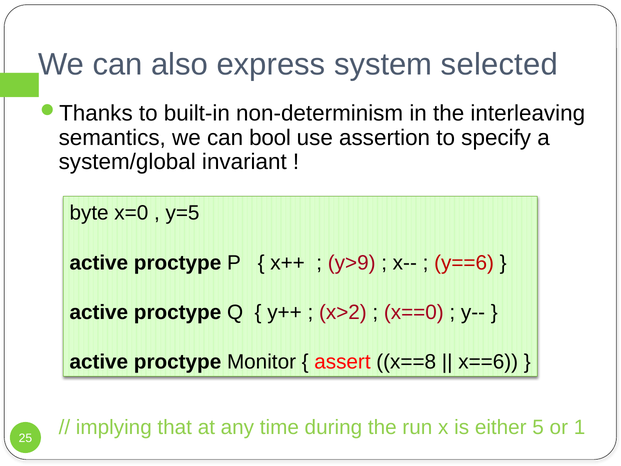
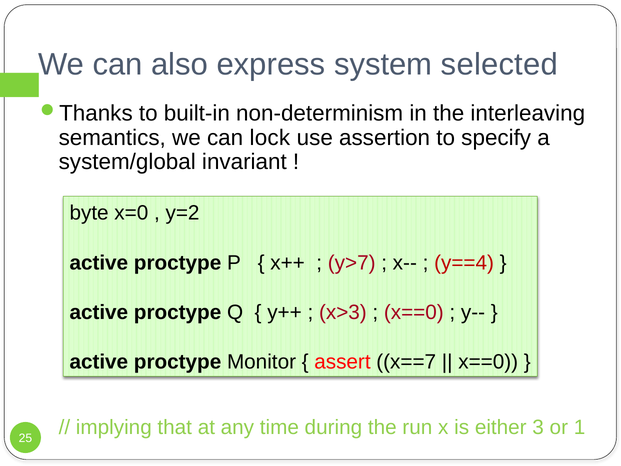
bool: bool -> lock
y=5: y=5 -> y=2
y>9: y>9 -> y>7
y==6: y==6 -> y==4
x>2: x>2 -> x>3
x==8: x==8 -> x==7
x==6 at (488, 362): x==6 -> x==0
5: 5 -> 3
